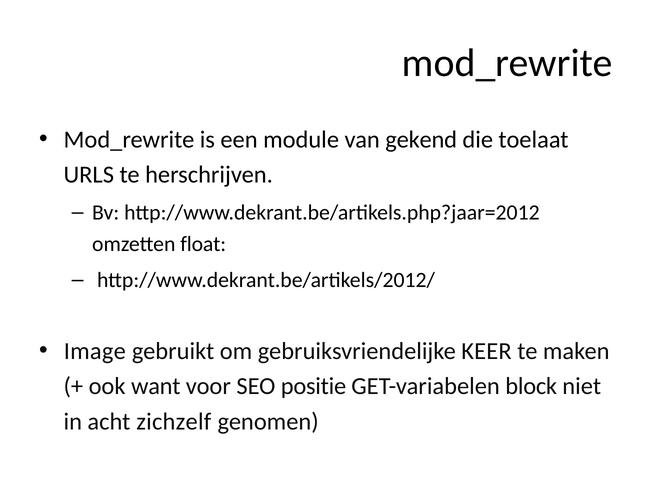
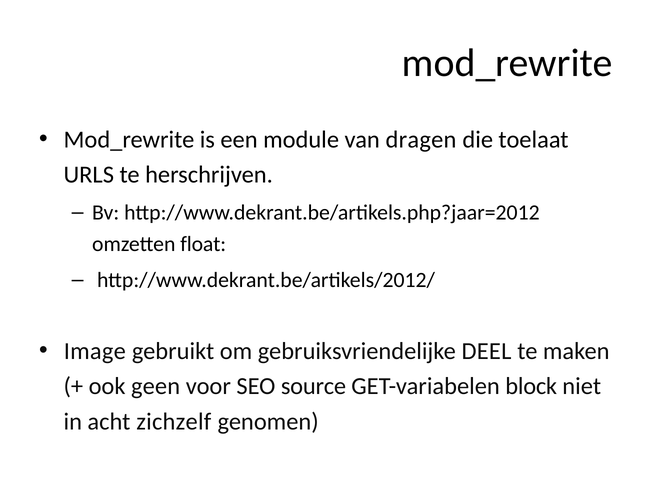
gekend: gekend -> dragen
KEER: KEER -> DEEL
want: want -> geen
positie: positie -> source
